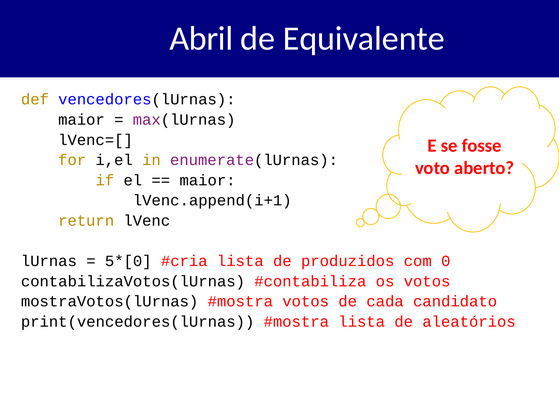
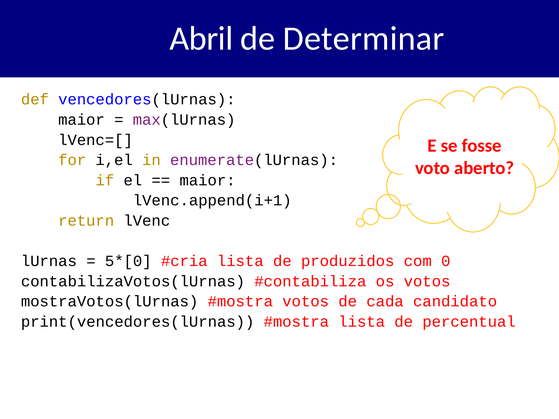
Equivalente: Equivalente -> Determinar
aleatórios: aleatórios -> percentual
